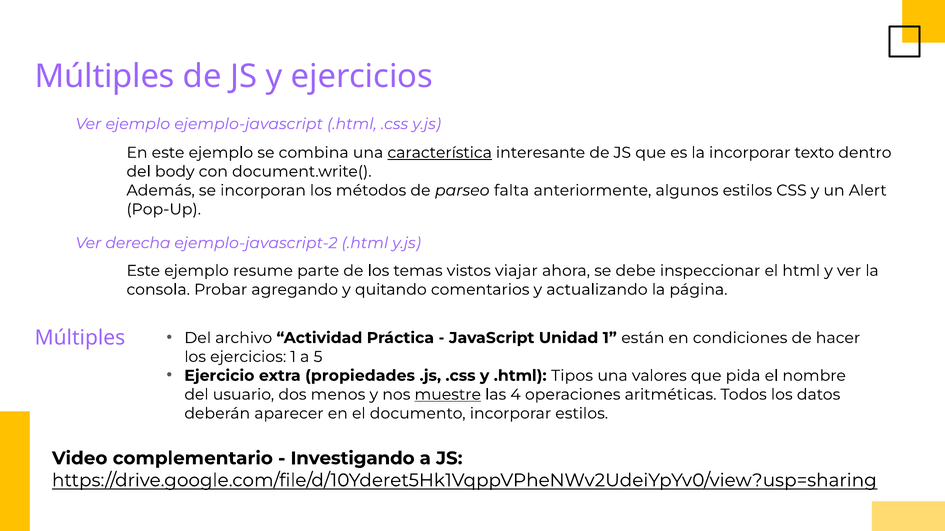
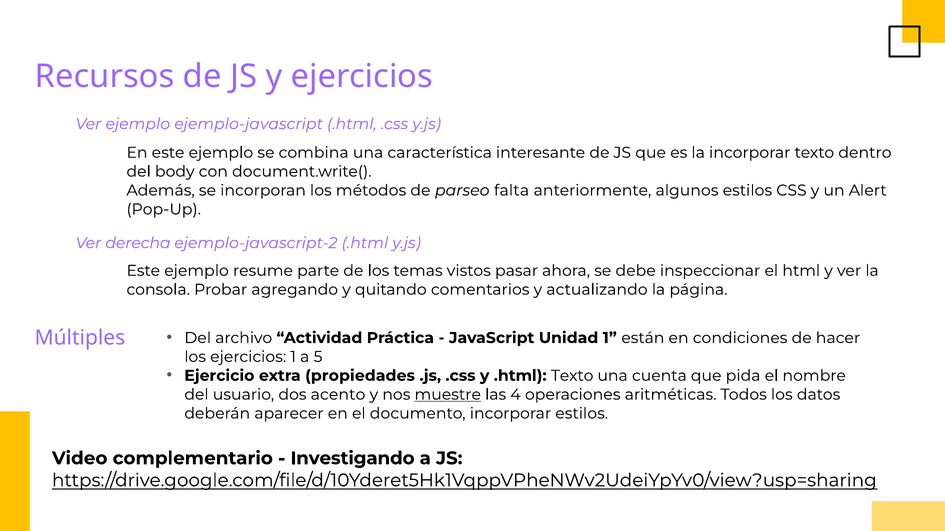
Múltiples at (105, 76): Múltiples -> Recursos
característica underline: present -> none
viajar: viajar -> pasar
.html Tipos: Tipos -> Texto
valores: valores -> cuenta
menos: menos -> acento
